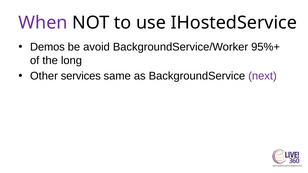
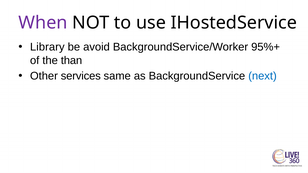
Demos: Demos -> Library
long: long -> than
next colour: purple -> blue
